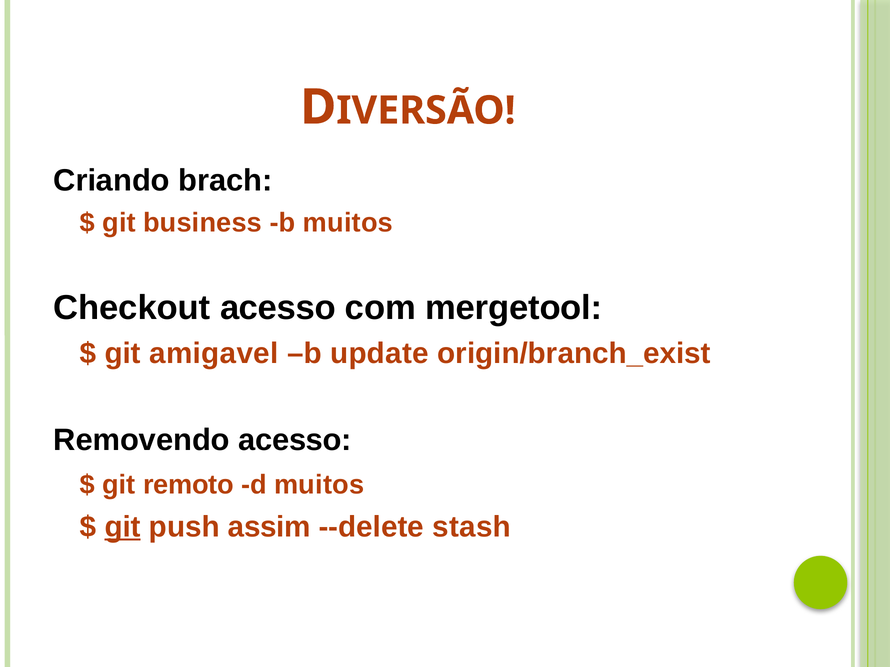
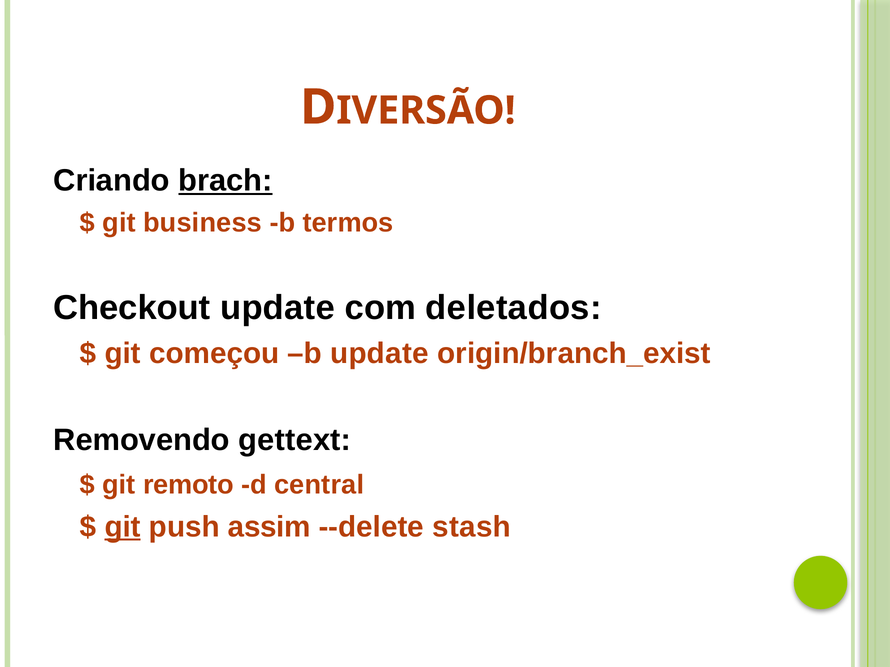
brach underline: none -> present
b muitos: muitos -> termos
Checkout acesso: acesso -> update
mergetool: mergetool -> deletados
amigavel: amigavel -> começou
Removendo acesso: acesso -> gettext
d muitos: muitos -> central
